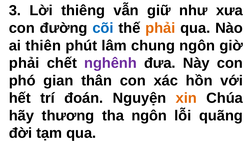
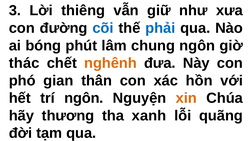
phải at (160, 28) colour: orange -> blue
thiên: thiên -> bóng
phải at (24, 63): phải -> thác
nghênh colour: purple -> orange
trí đoán: đoán -> ngôn
tha ngôn: ngôn -> xanh
